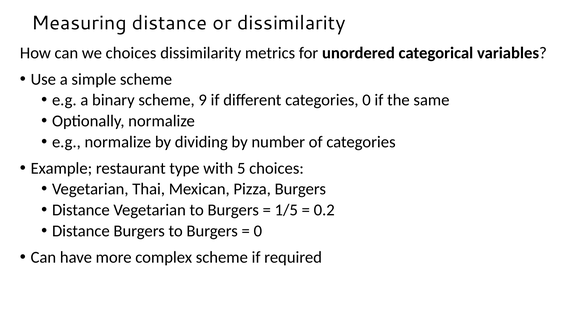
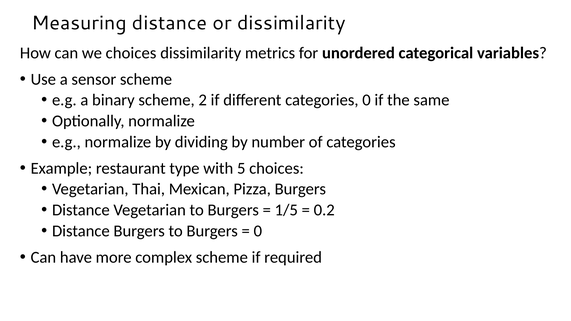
simple: simple -> sensor
9: 9 -> 2
